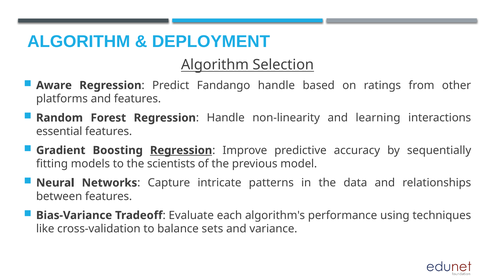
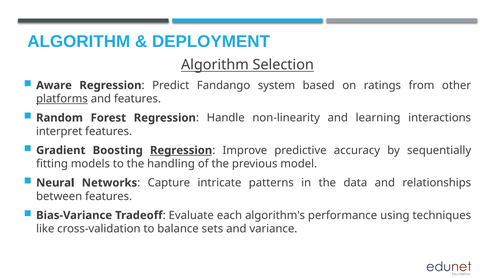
Fandango handle: handle -> system
platforms underline: none -> present
essential: essential -> interpret
scientists: scientists -> handling
